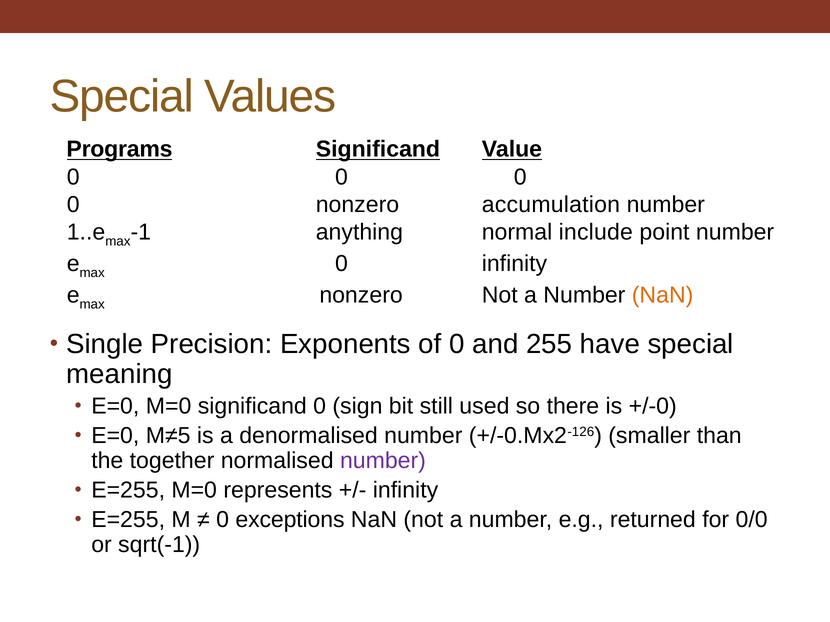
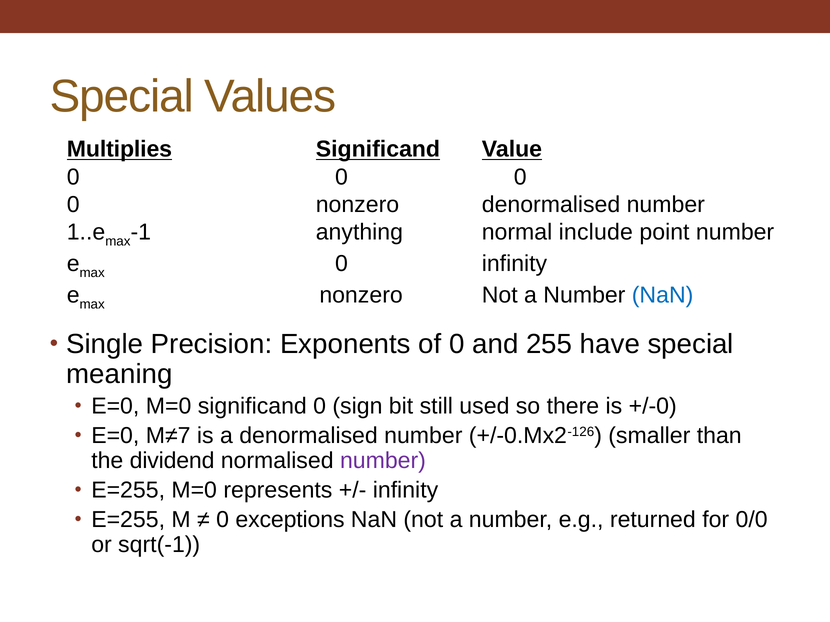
Programs: Programs -> Multiplies
nonzero accumulation: accumulation -> denormalised
NaN at (663, 295) colour: orange -> blue
M≠5: M≠5 -> M≠7
together: together -> dividend
